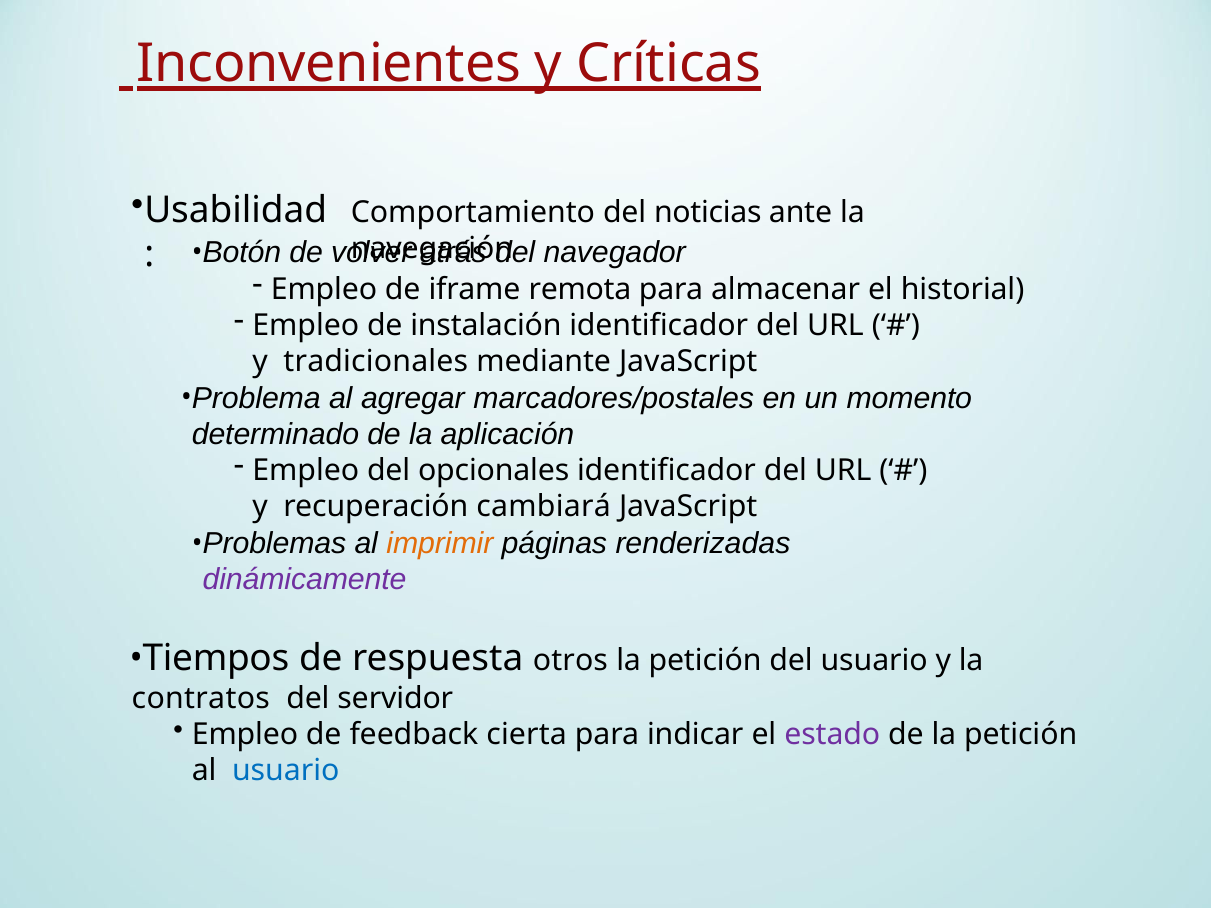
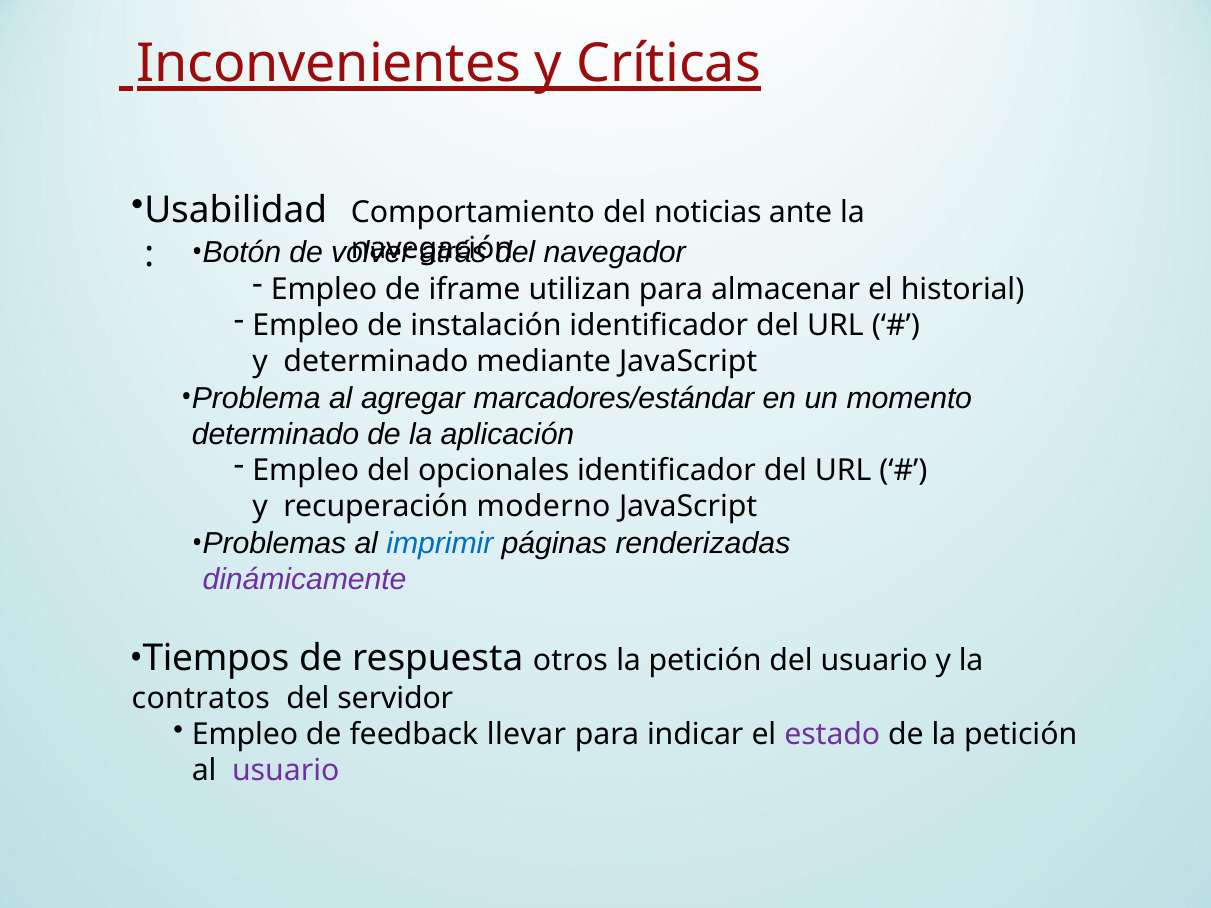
remota: remota -> utilizan
y tradicionales: tradicionales -> determinado
marcadores/postales: marcadores/postales -> marcadores/estándar
cambiará: cambiará -> moderno
imprimir colour: orange -> blue
cierta: cierta -> llevar
usuario at (286, 771) colour: blue -> purple
